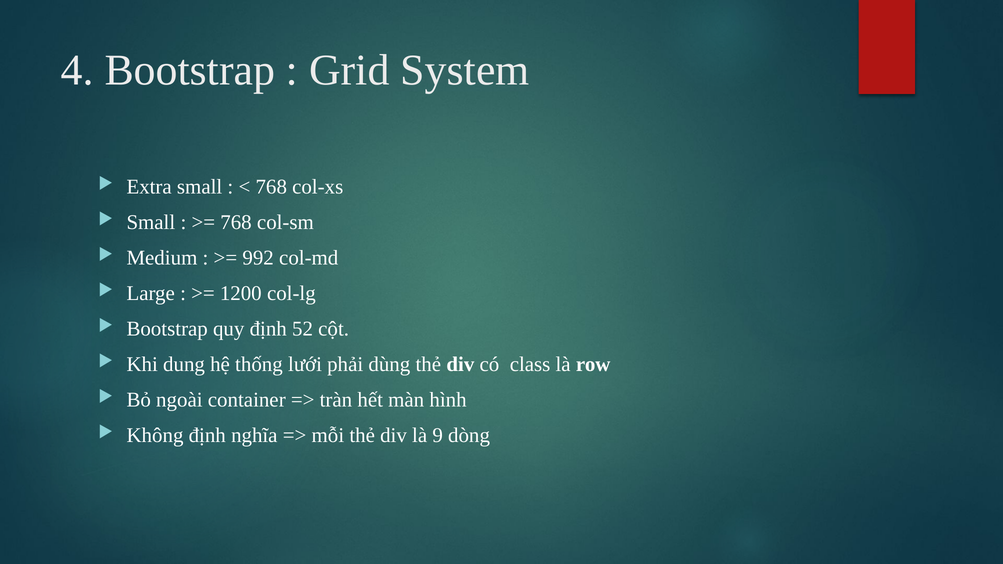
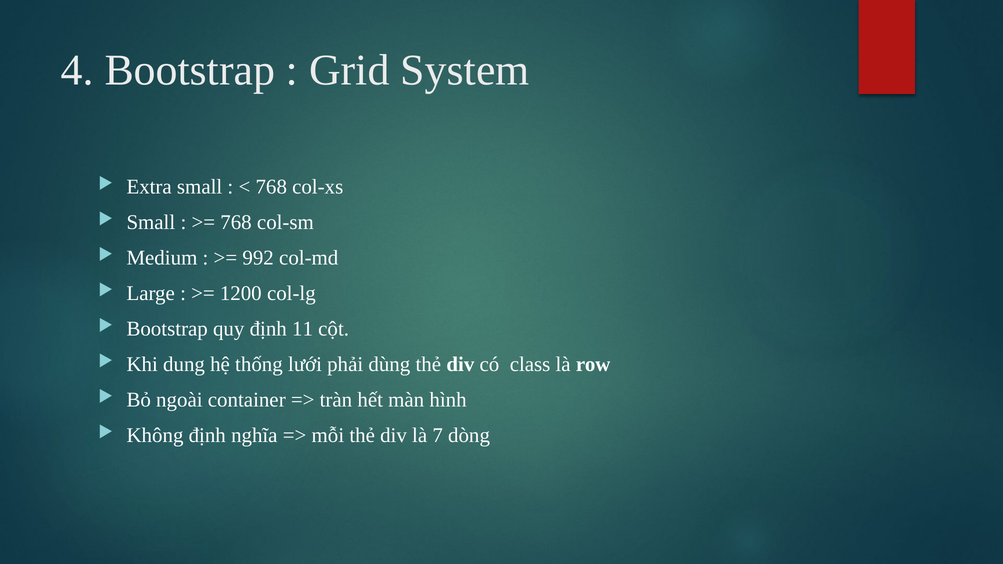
52: 52 -> 11
9: 9 -> 7
